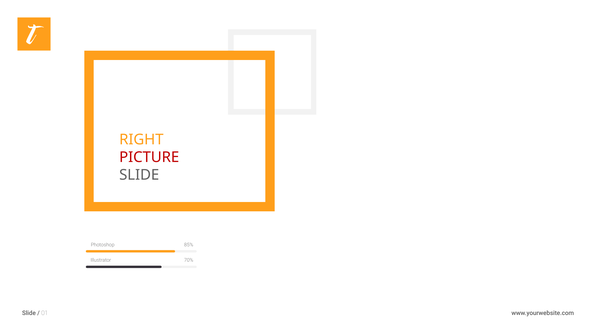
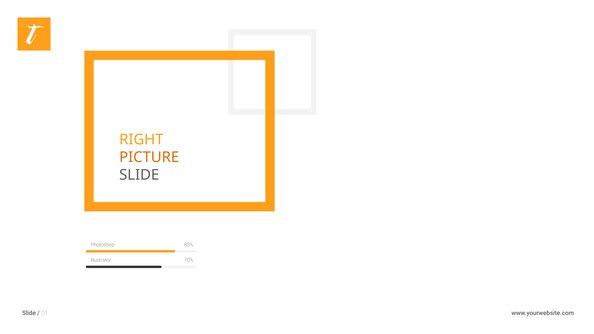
PICTURE colour: red -> orange
